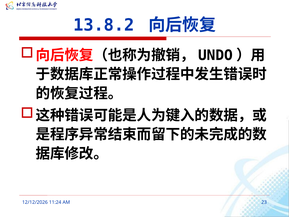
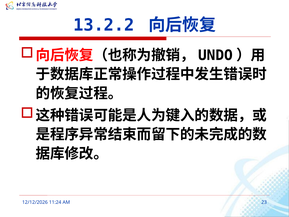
13.8.2: 13.8.2 -> 13.2.2
